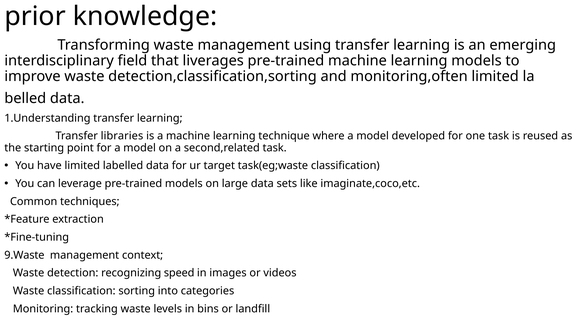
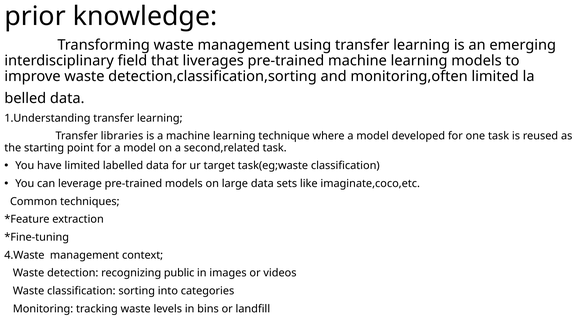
9.Waste: 9.Waste -> 4.Waste
speed: speed -> public
